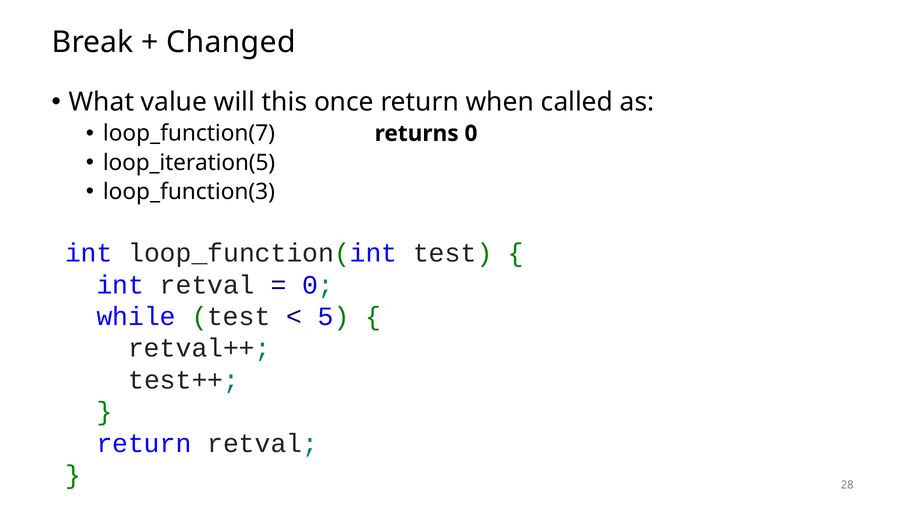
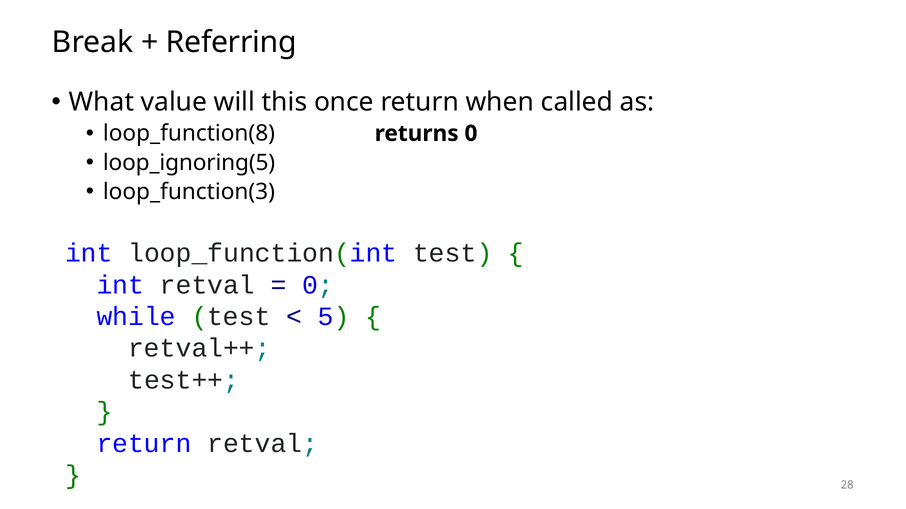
Changed: Changed -> Referring
loop_function(7: loop_function(7 -> loop_function(8
loop_iteration(5: loop_iteration(5 -> loop_ignoring(5
